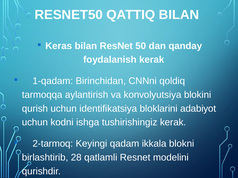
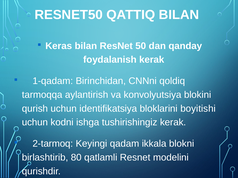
adabiyot: adabiyot -> boyitishi
28: 28 -> 80
